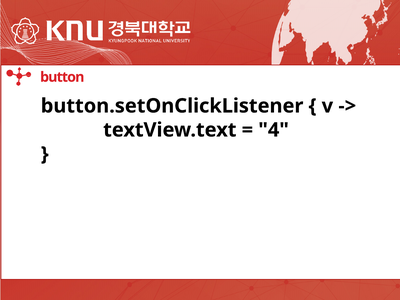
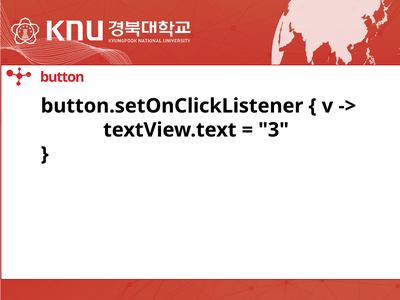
4: 4 -> 3
